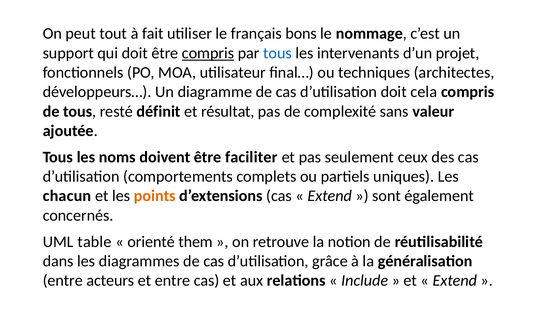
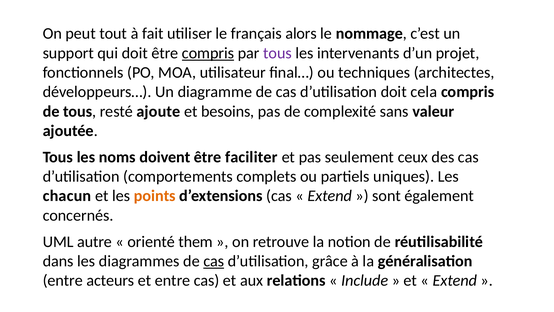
bons: bons -> alors
tous at (277, 53) colour: blue -> purple
définit: définit -> ajoute
résultat: résultat -> besoins
table: table -> autre
cas at (214, 261) underline: none -> present
